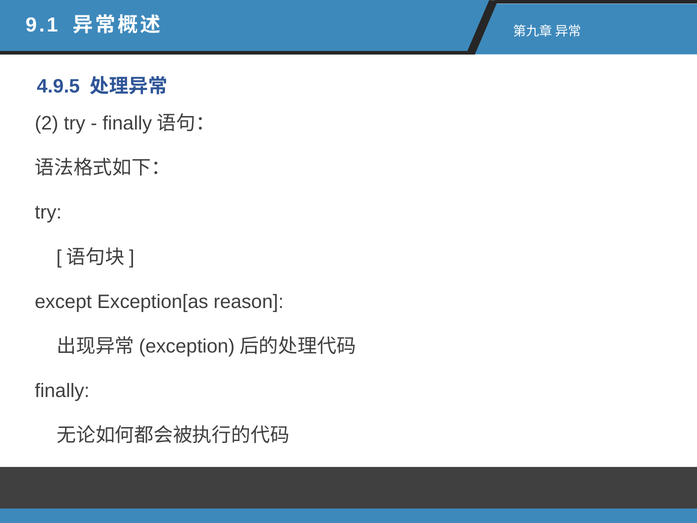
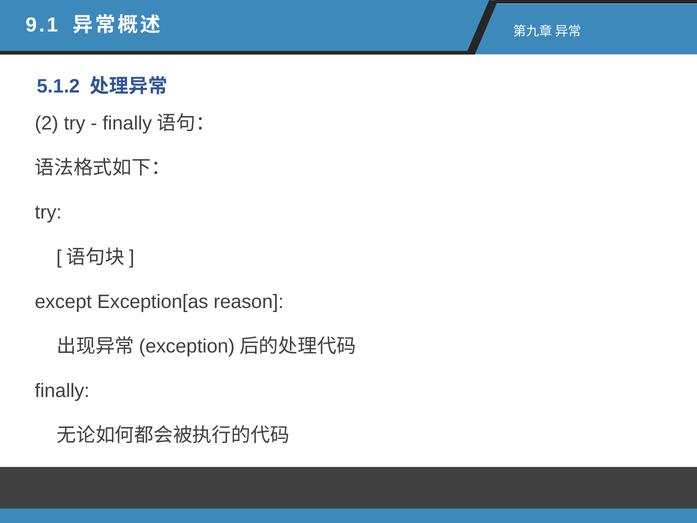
4.9.5: 4.9.5 -> 5.1.2
